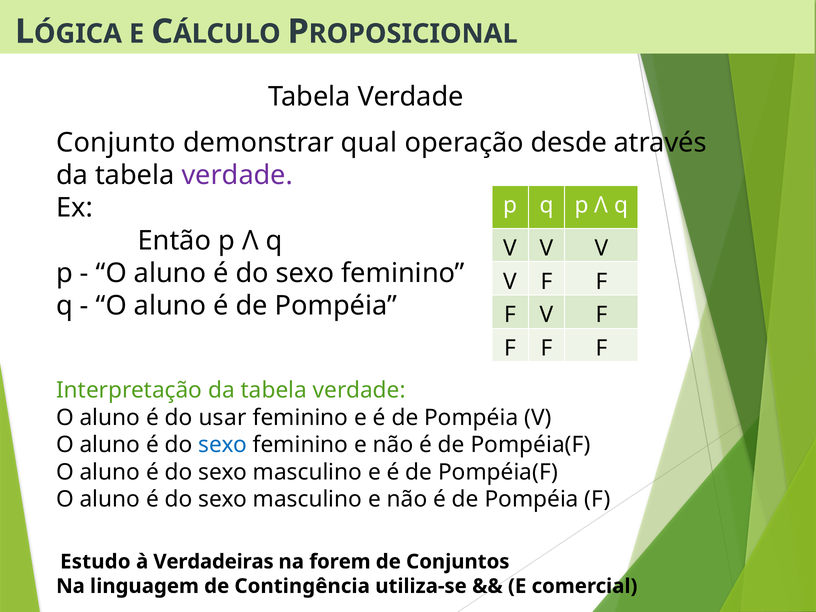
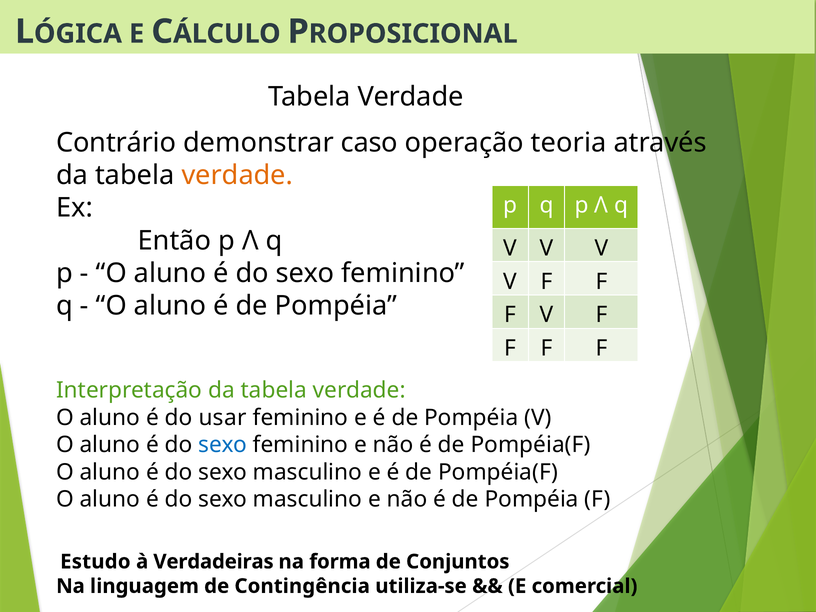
Conjunto: Conjunto -> Contrário
qual: qual -> caso
desde: desde -> teoria
verdade at (237, 175) colour: purple -> orange
forem: forem -> forma
